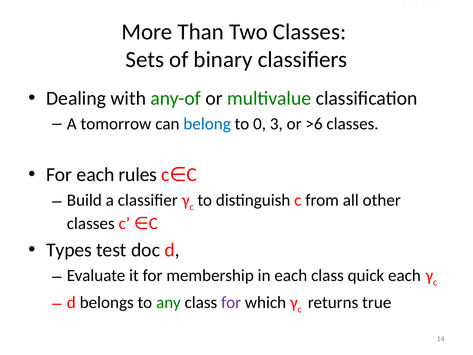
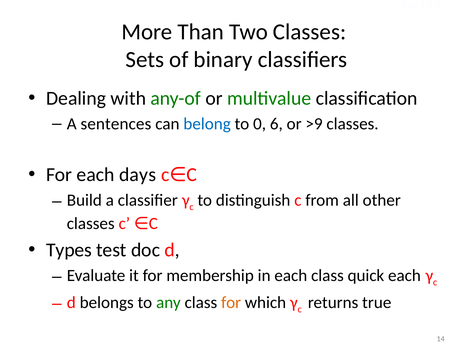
tomorrow: tomorrow -> sentences
3: 3 -> 6
>6: >6 -> >9
rules: rules -> days
for at (231, 302) colour: purple -> orange
